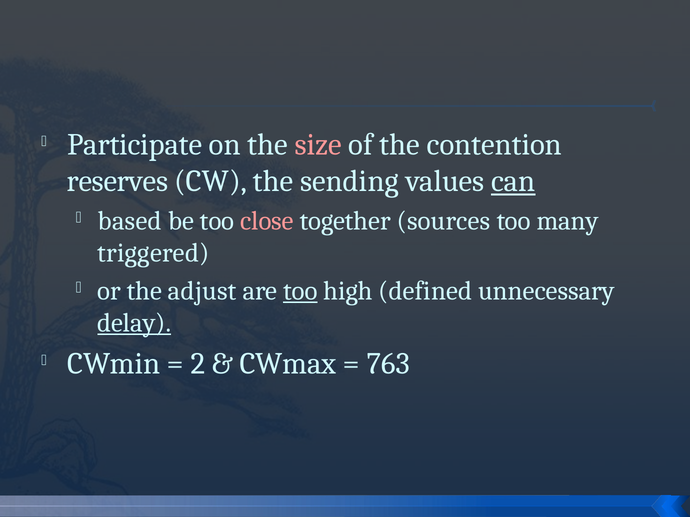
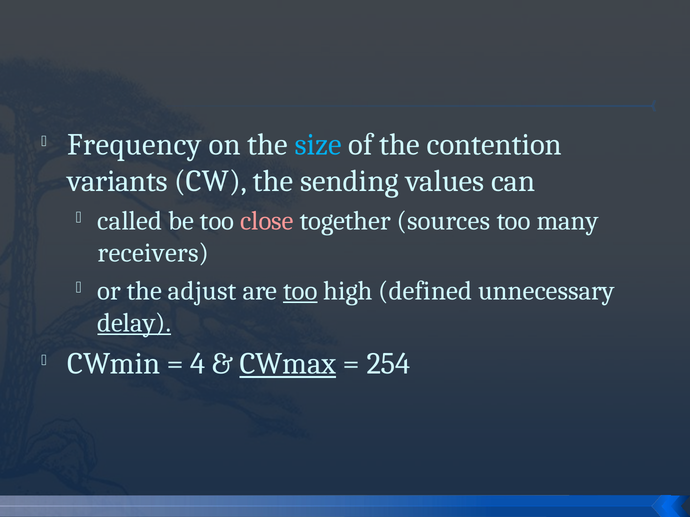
Participate: Participate -> Frequency
size colour: pink -> light blue
reserves: reserves -> variants
can underline: present -> none
based: based -> called
triggered: triggered -> receivers
2: 2 -> 4
CWmax underline: none -> present
763: 763 -> 254
